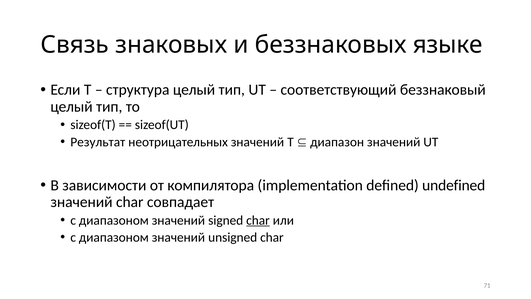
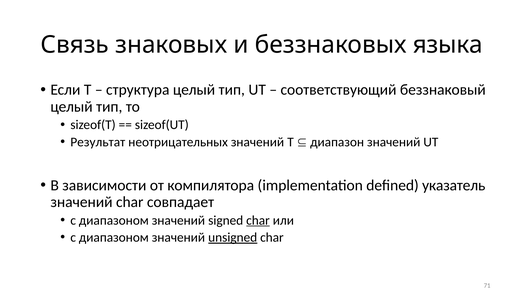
языке: языке -> языка
undefined: undefined -> указатель
unsigned underline: none -> present
